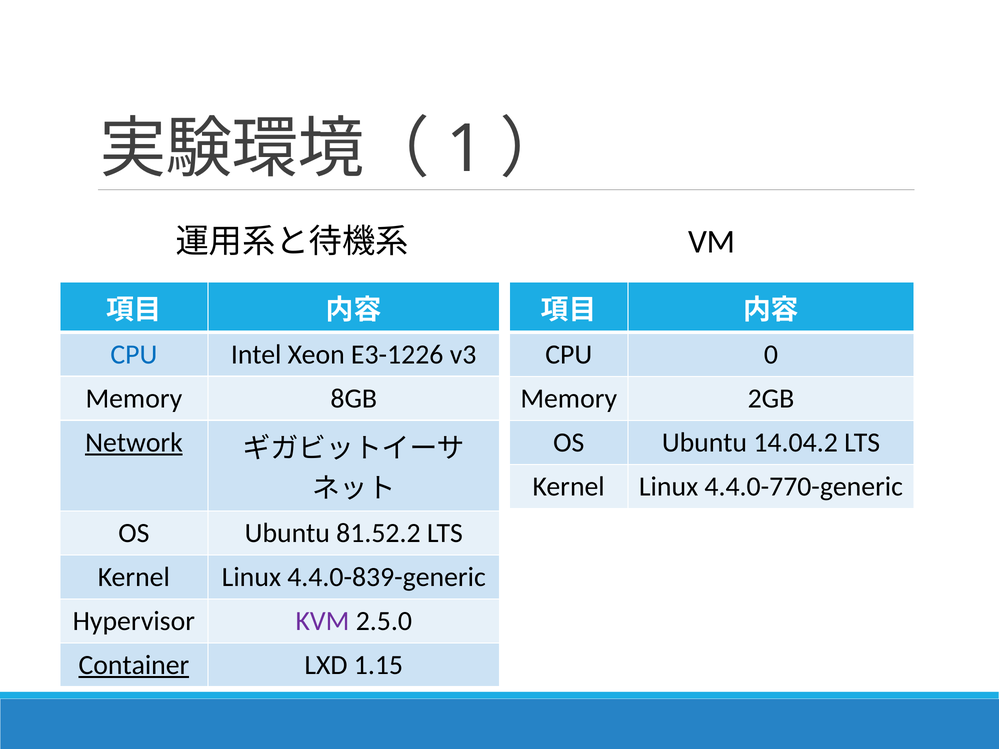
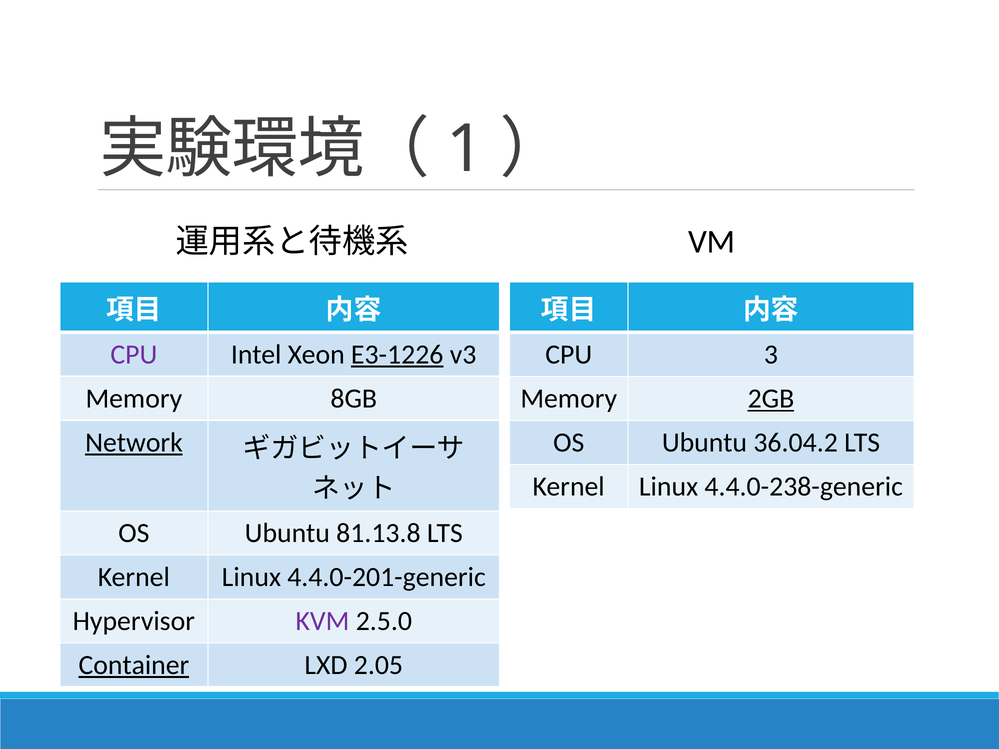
CPU at (134, 355) colour: blue -> purple
E3-1226 underline: none -> present
0: 0 -> 3
2GB underline: none -> present
14.04.2: 14.04.2 -> 36.04.2
4.4.0-770-generic: 4.4.0-770-generic -> 4.4.0-238-generic
81.52.2: 81.52.2 -> 81.13.8
4.4.0-839-generic: 4.4.0-839-generic -> 4.4.0-201-generic
1.15: 1.15 -> 2.05
